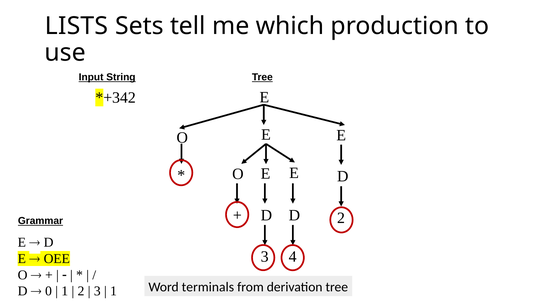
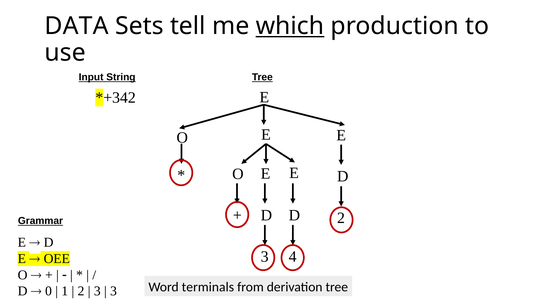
LISTS: LISTS -> DATA
which underline: none -> present
1 at (113, 291): 1 -> 3
